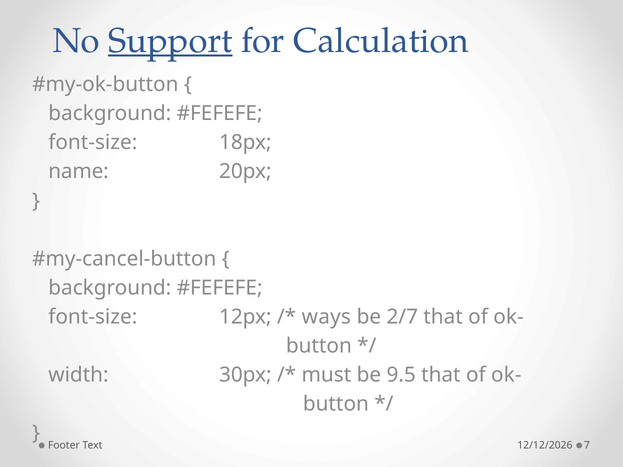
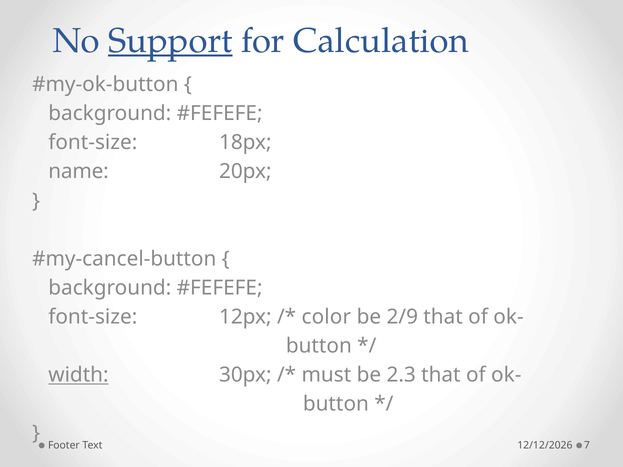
ways: ways -> color
2/7: 2/7 -> 2/9
width underline: none -> present
9.5: 9.5 -> 2.3
